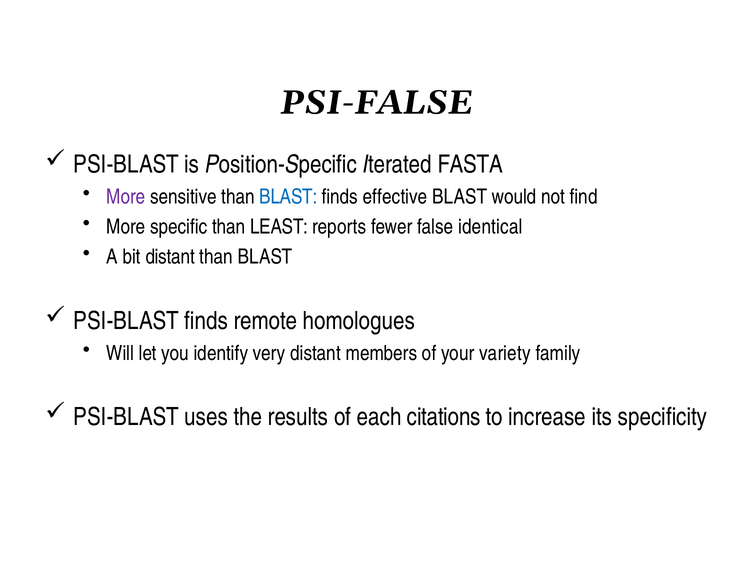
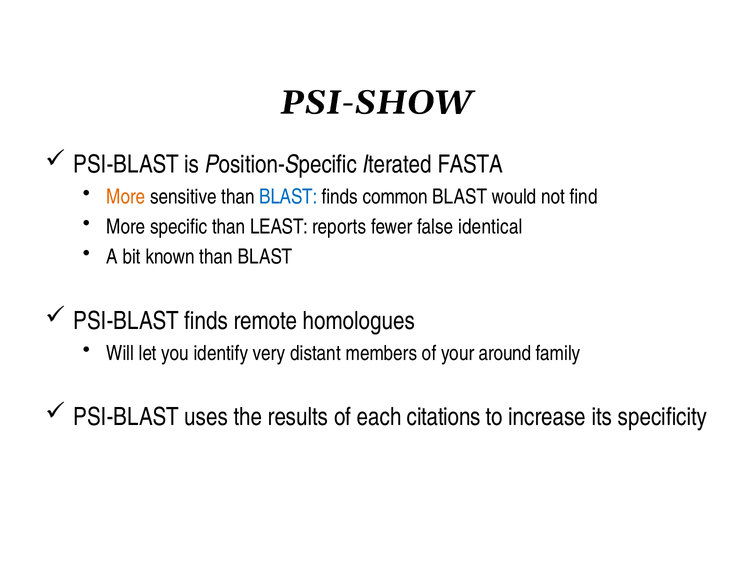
PSI-FALSE: PSI-FALSE -> PSI-SHOW
More at (126, 197) colour: purple -> orange
effective: effective -> common
bit distant: distant -> known
variety: variety -> around
